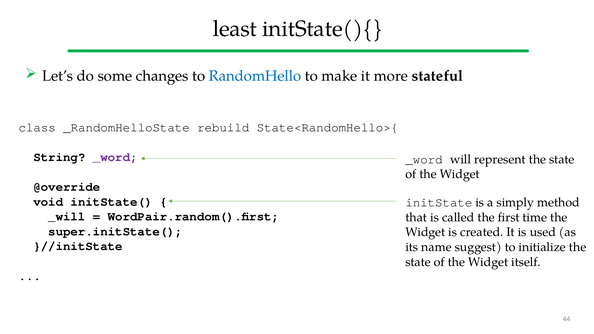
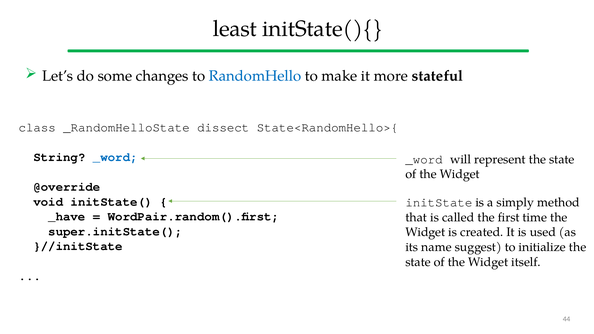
rebuild: rebuild -> dissect
_word at (115, 157) colour: purple -> blue
_will: _will -> _have
